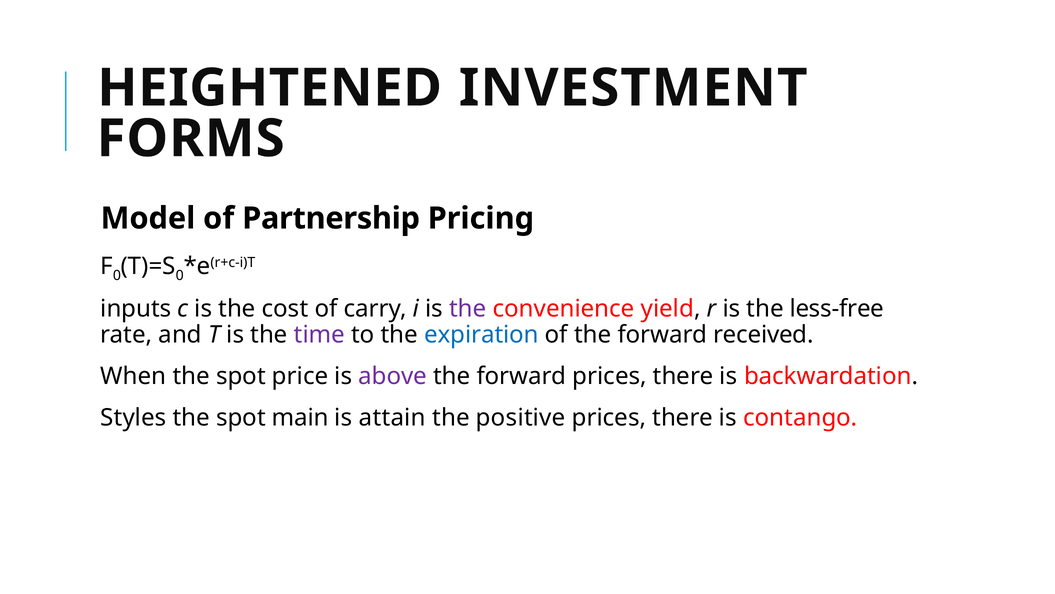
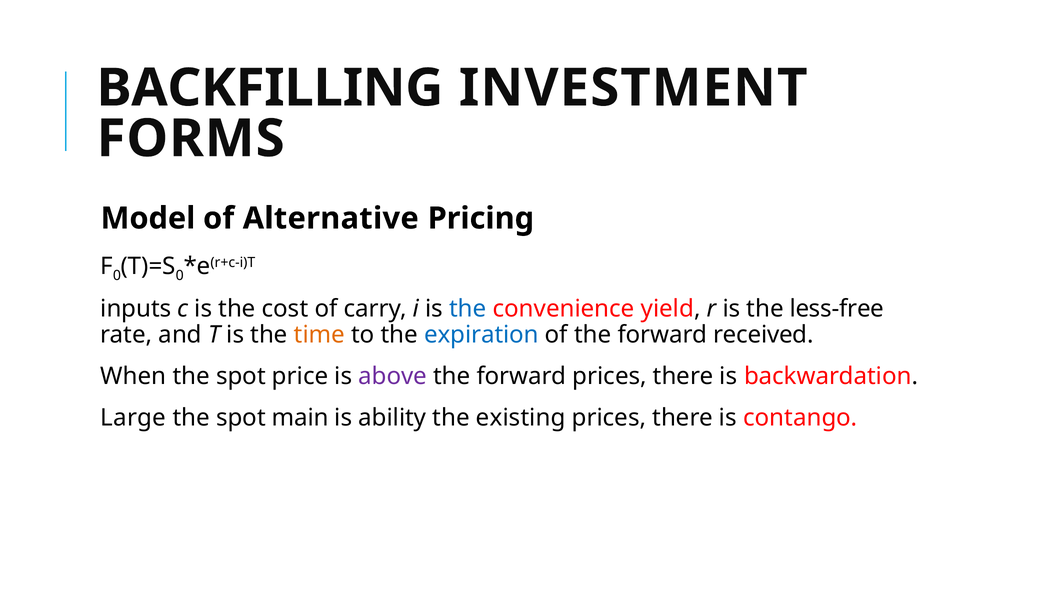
HEIGHTENED: HEIGHTENED -> BACKFILLING
Partnership: Partnership -> Alternative
the at (468, 308) colour: purple -> blue
time colour: purple -> orange
Styles: Styles -> Large
attain: attain -> ability
positive: positive -> existing
